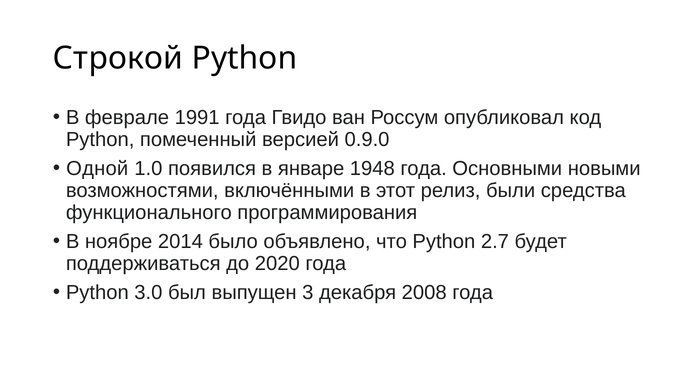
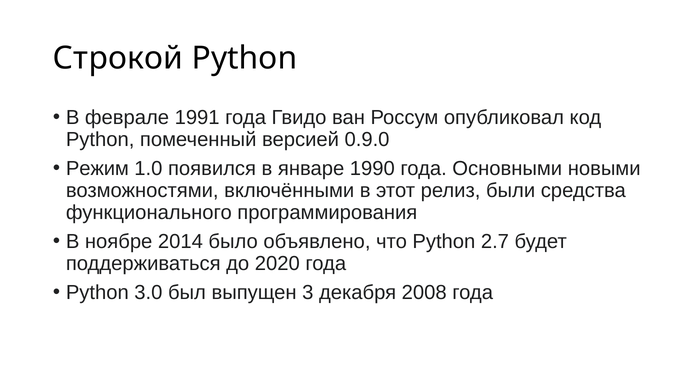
Одной: Одной -> Режим
1948: 1948 -> 1990
